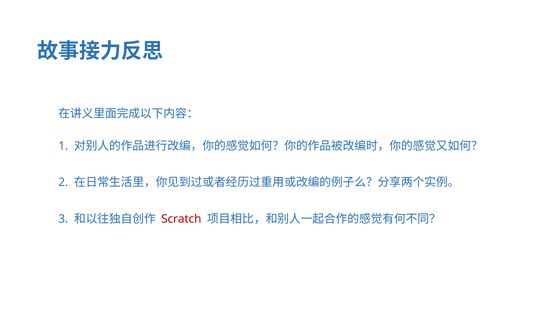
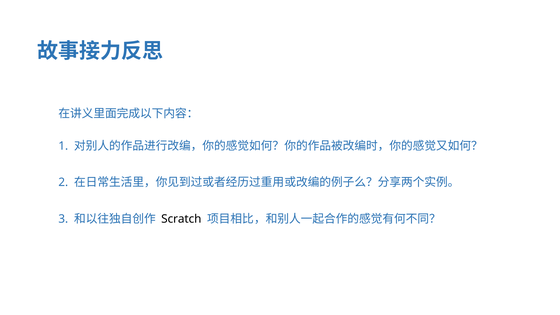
Scratch colour: red -> black
